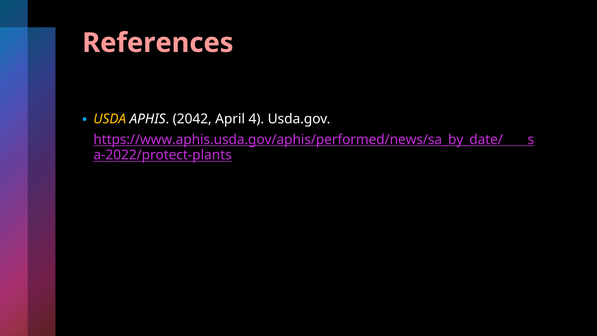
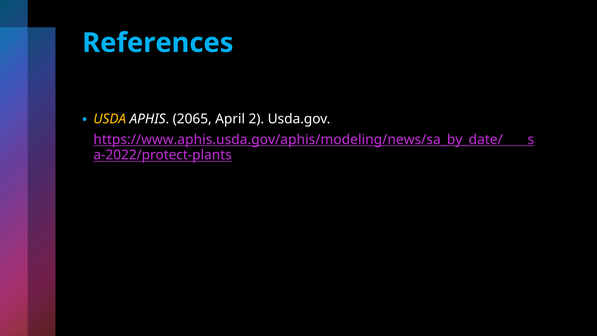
References colour: pink -> light blue
2042: 2042 -> 2065
4: 4 -> 2
https://www.aphis.usda.gov/aphis/performed/news/sa_by_date/: https://www.aphis.usda.gov/aphis/performed/news/sa_by_date/ -> https://www.aphis.usda.gov/aphis/modeling/news/sa_by_date/
